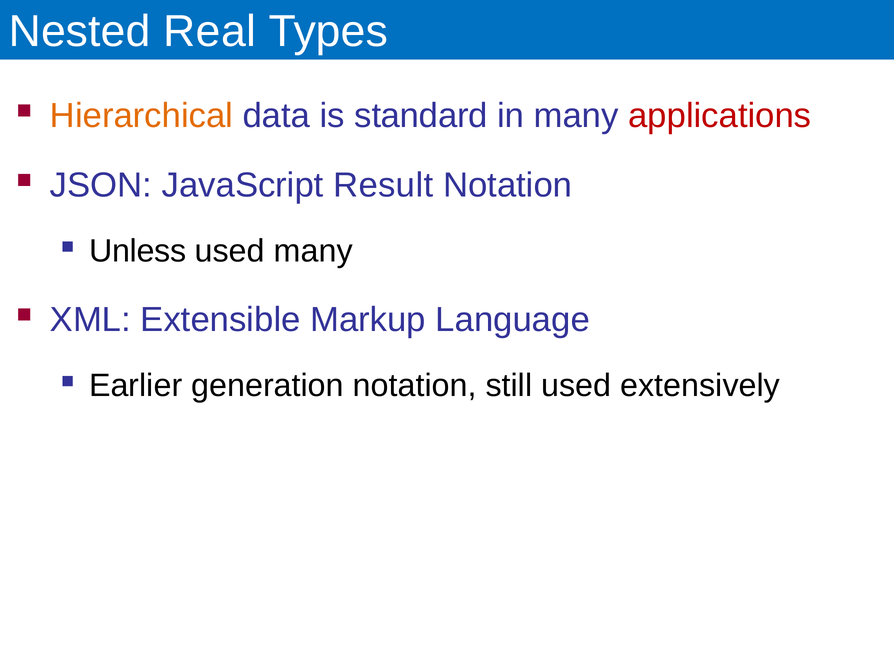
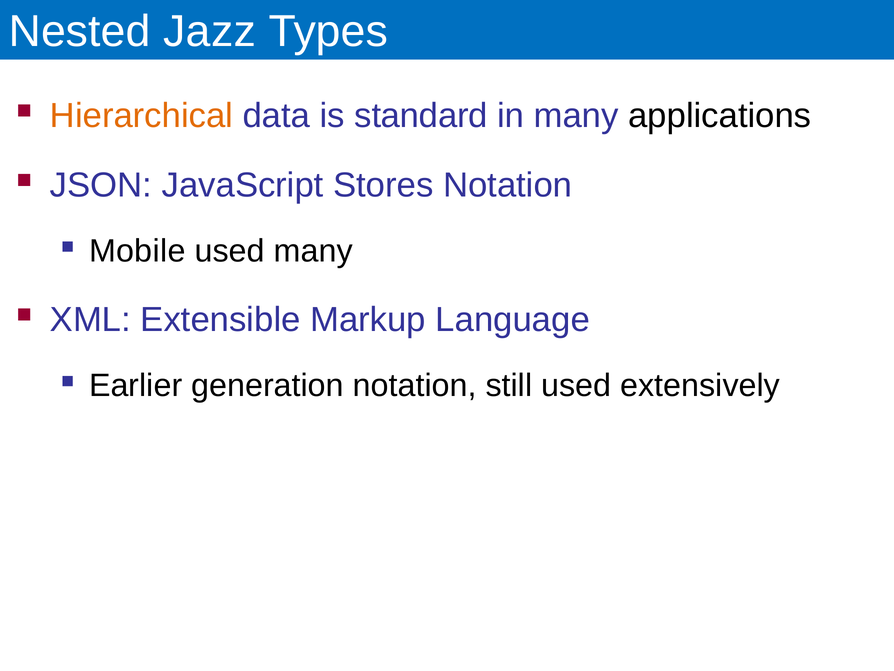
Real: Real -> Jazz
applications colour: red -> black
Result: Result -> Stores
Unless: Unless -> Mobile
